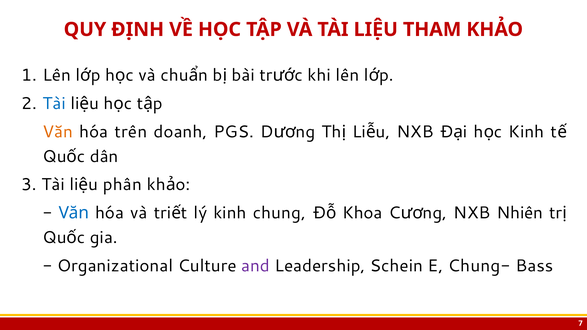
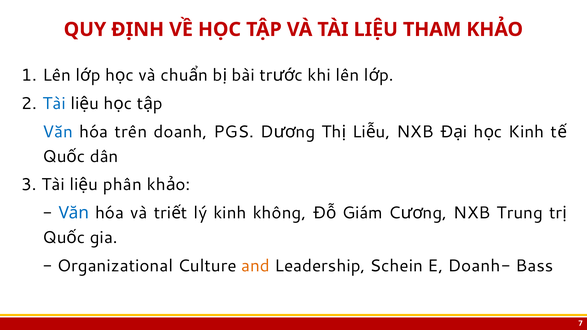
Văn at (58, 132) colour: orange -> blue
chung: chung -> không
Khoa: Khoa -> Giám
Nhiên: Nhiên -> Trung
and colour: purple -> orange
Chung-: Chung- -> Doanh-
